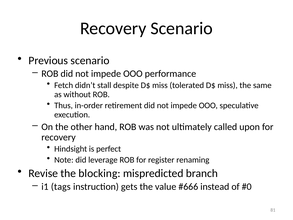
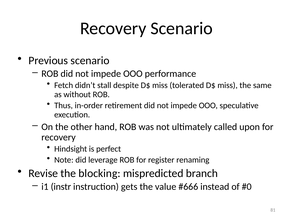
tags: tags -> instr
